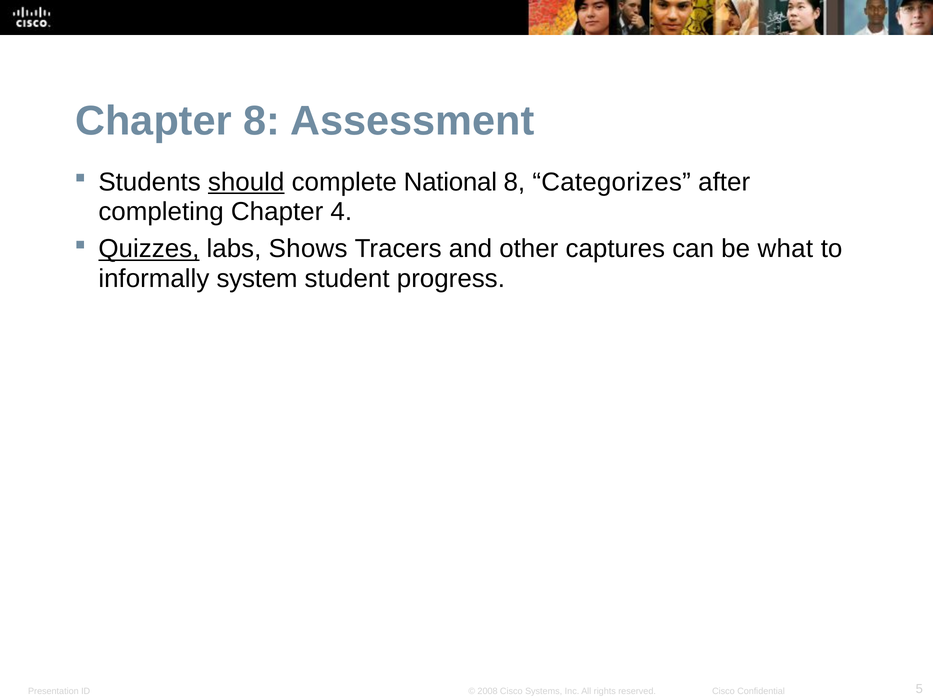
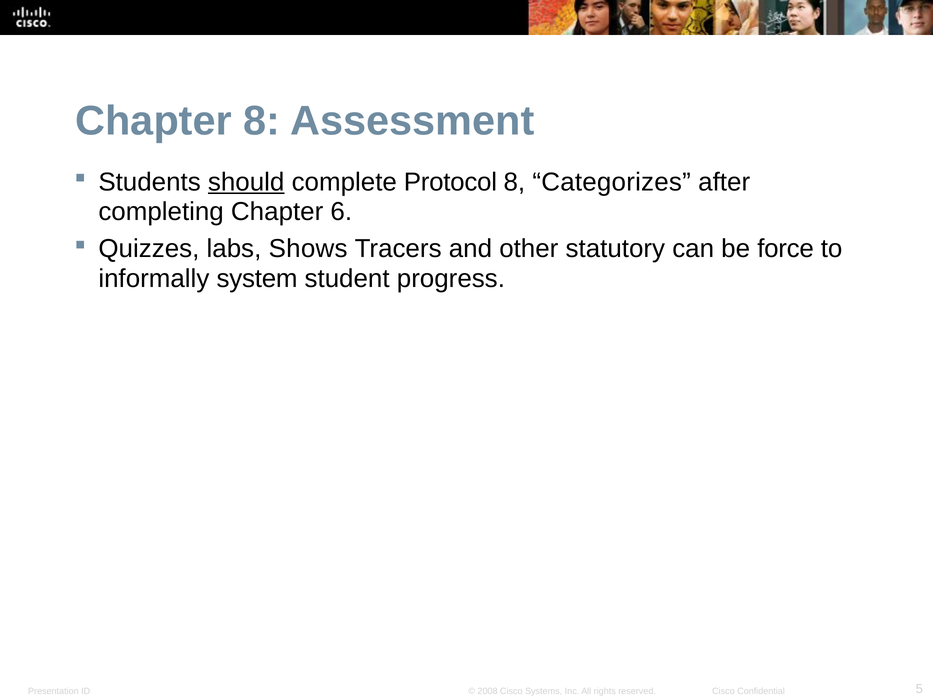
National: National -> Protocol
4: 4 -> 6
Quizzes underline: present -> none
captures: captures -> statutory
what: what -> force
